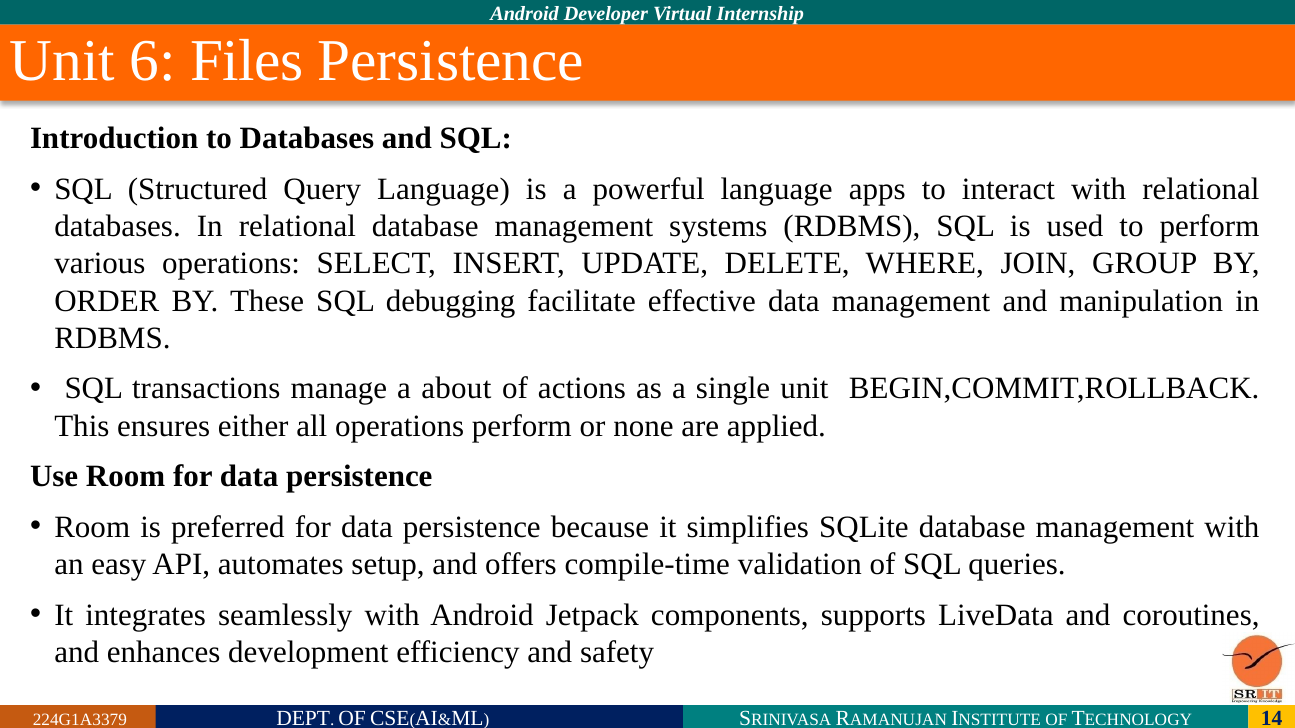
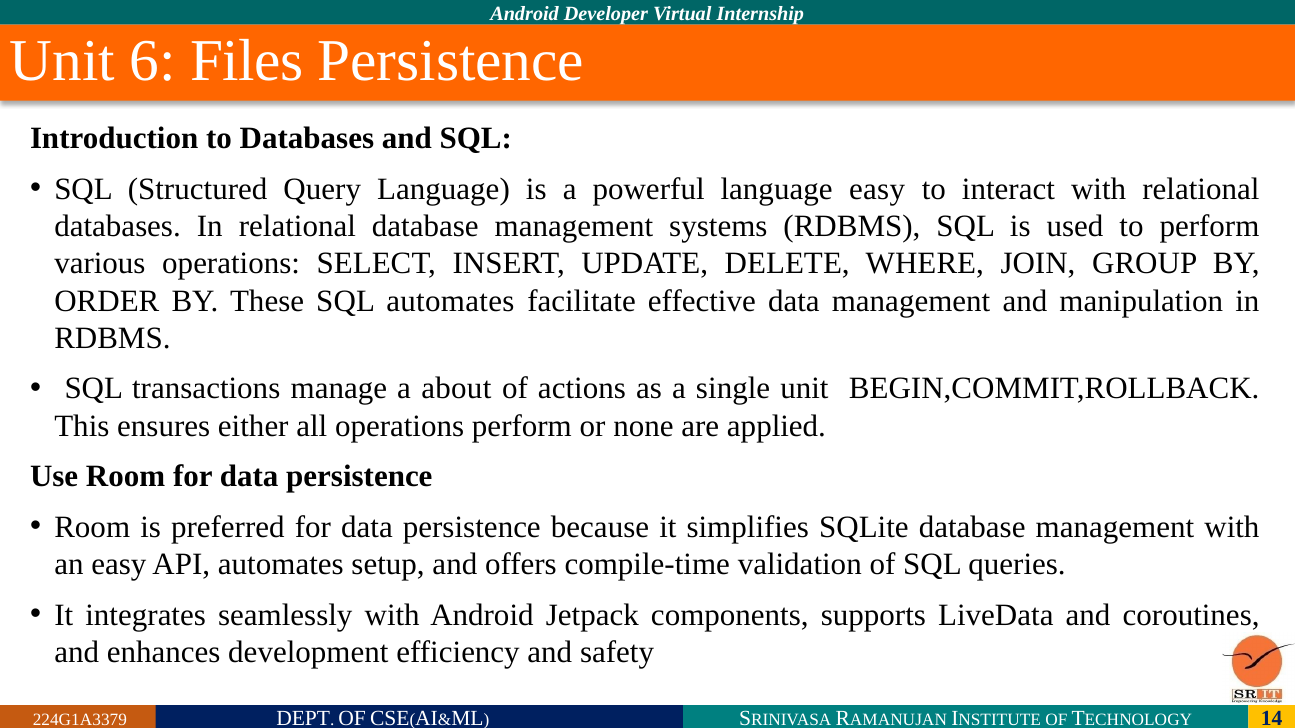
language apps: apps -> easy
SQL debugging: debugging -> automates
